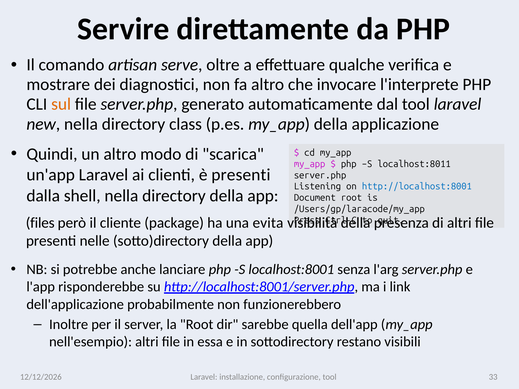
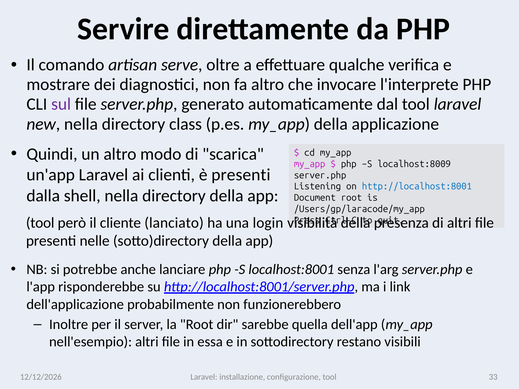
sul colour: orange -> purple
localhost:8011: localhost:8011 -> localhost:8009
files at (40, 223): files -> tool
package: package -> lanciato
evita: evita -> login
